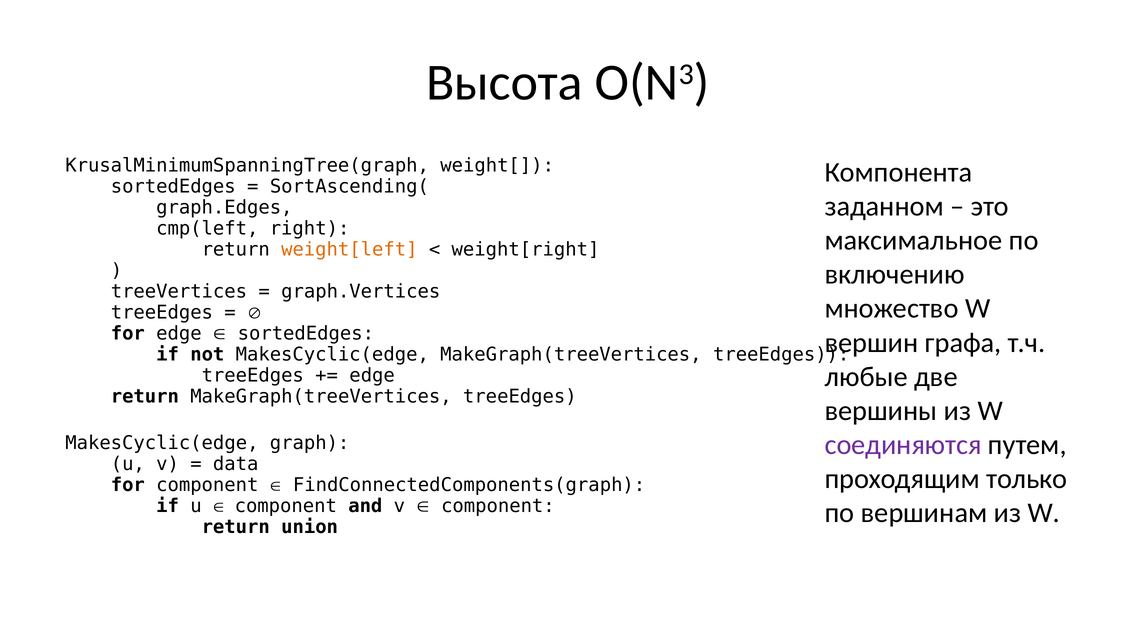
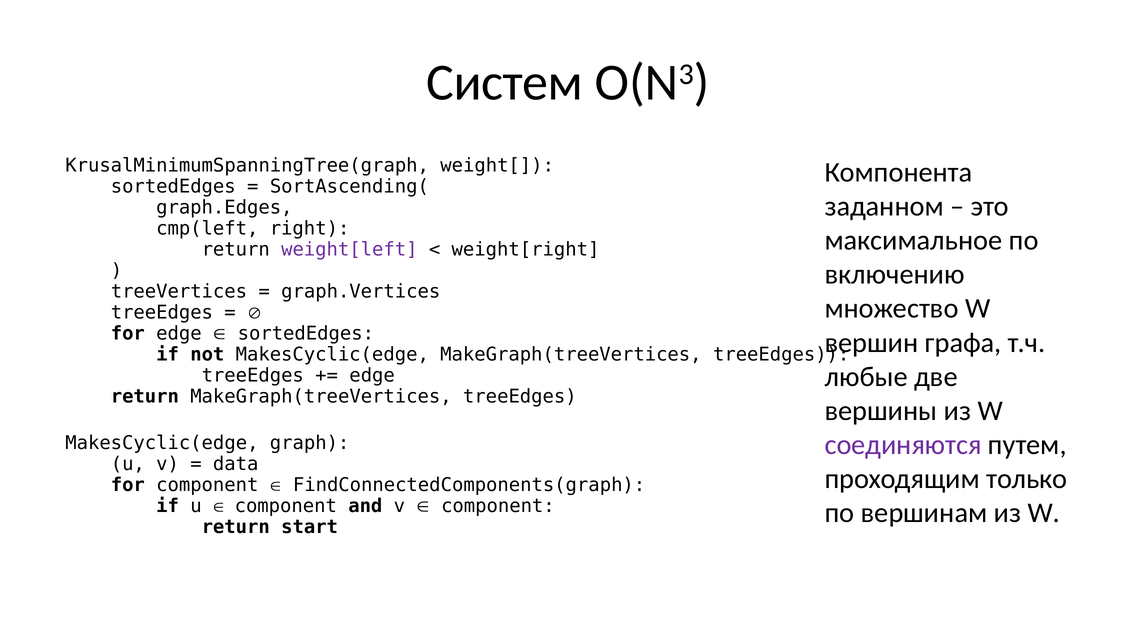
Высота: Высота -> Систем
weight[left colour: orange -> purple
union: union -> start
